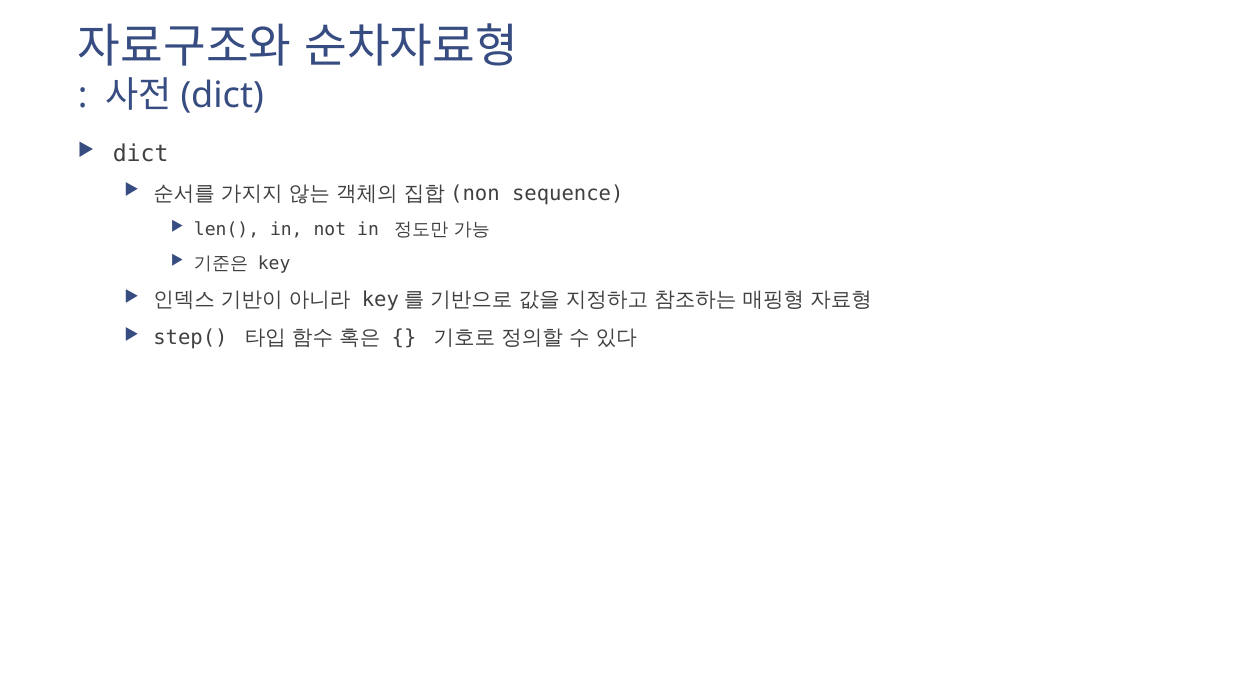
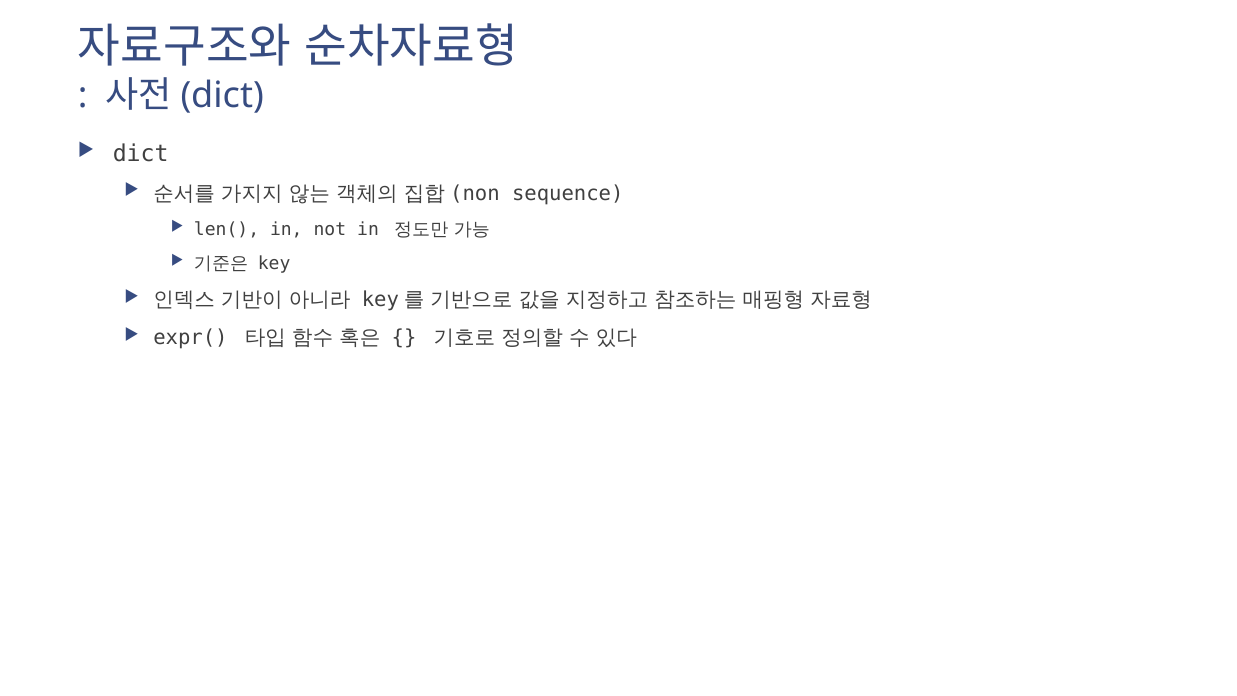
step(: step( -> expr(
